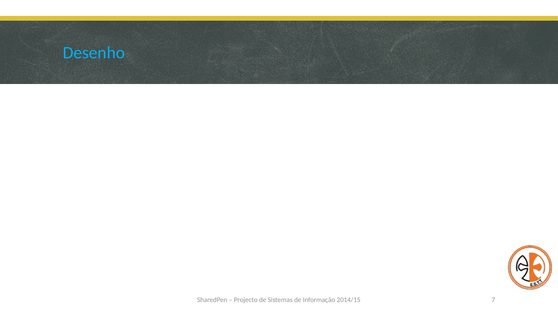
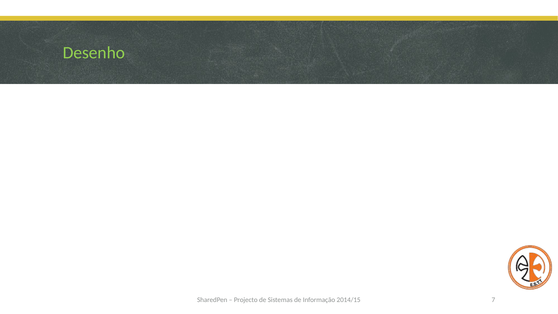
Desenho colour: light blue -> light green
